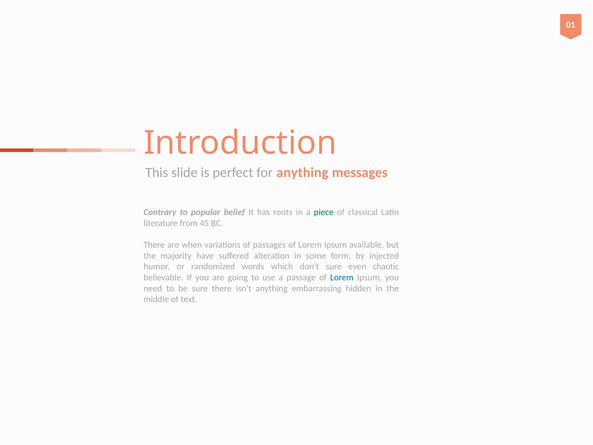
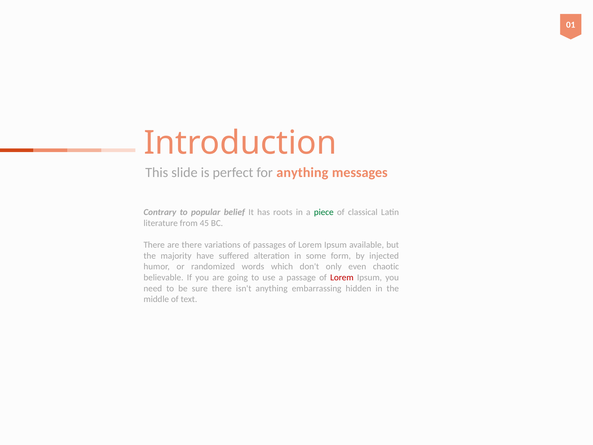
are when: when -> there
don't sure: sure -> only
Lorem at (342, 277) colour: blue -> red
